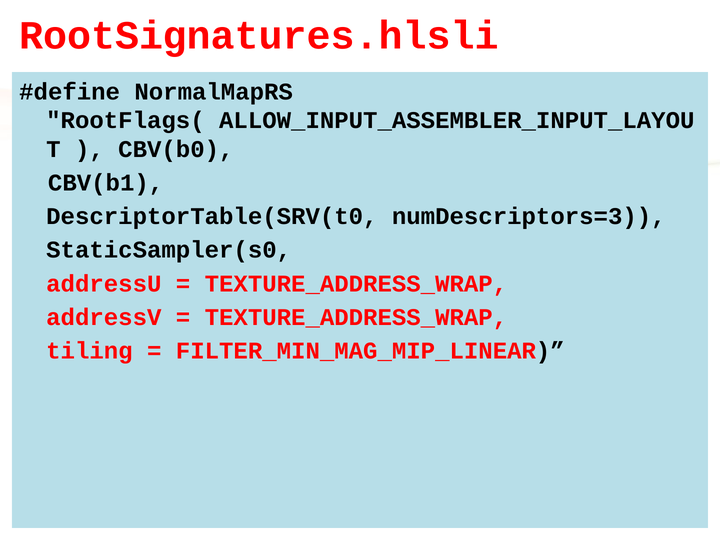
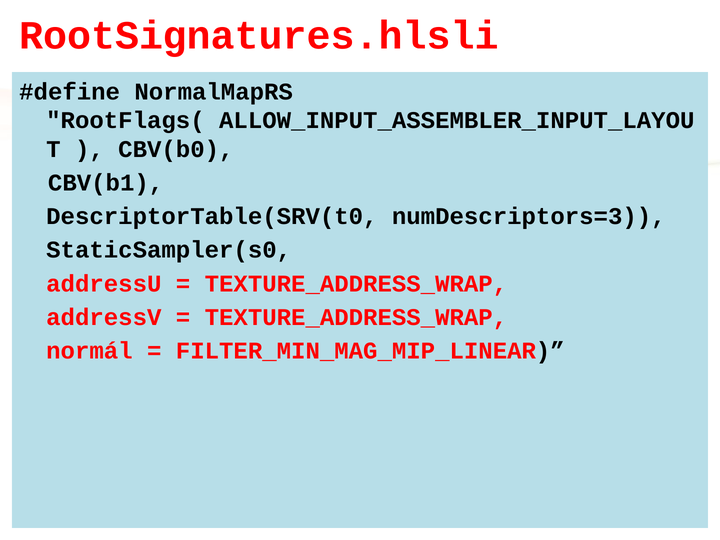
tiling: tiling -> normál
